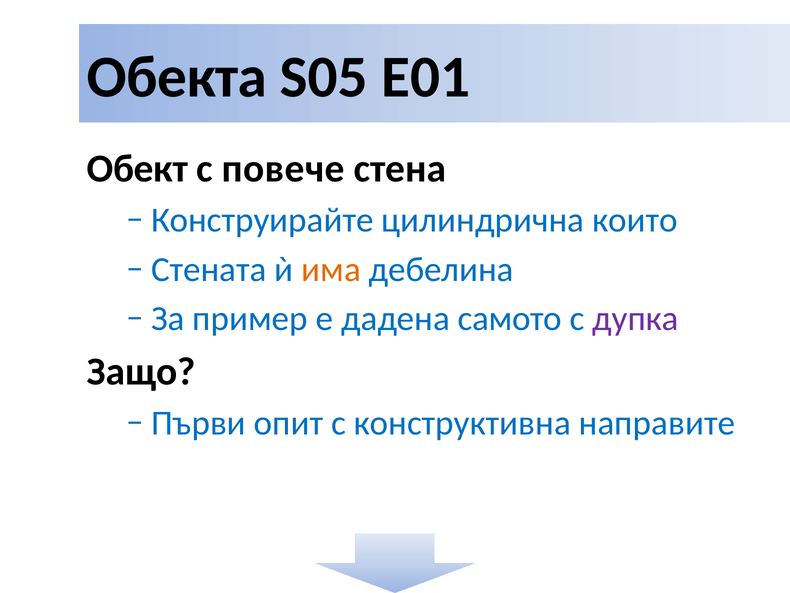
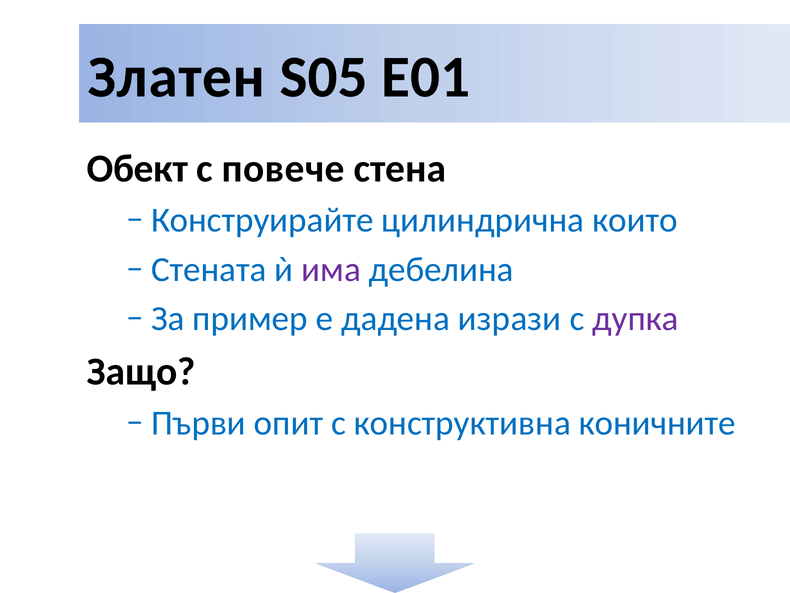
Обекта: Обекта -> Златен
има colour: orange -> purple
самото: самото -> изрази
направите: направите -> коничните
